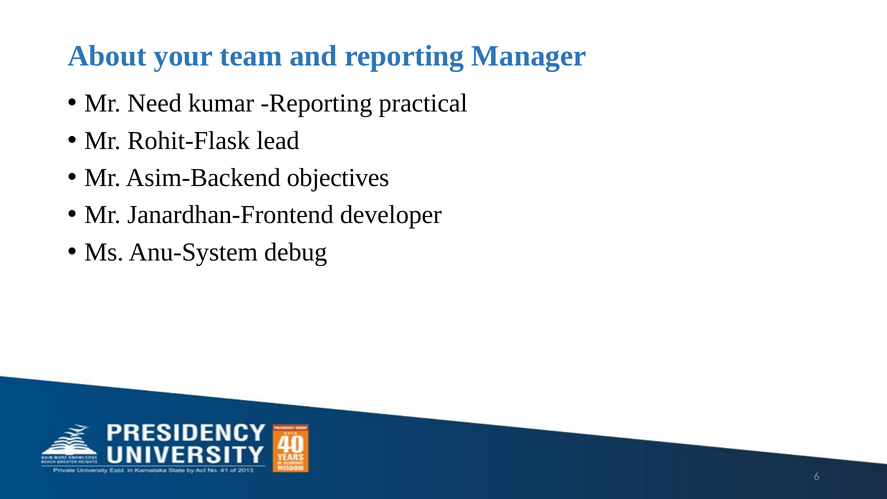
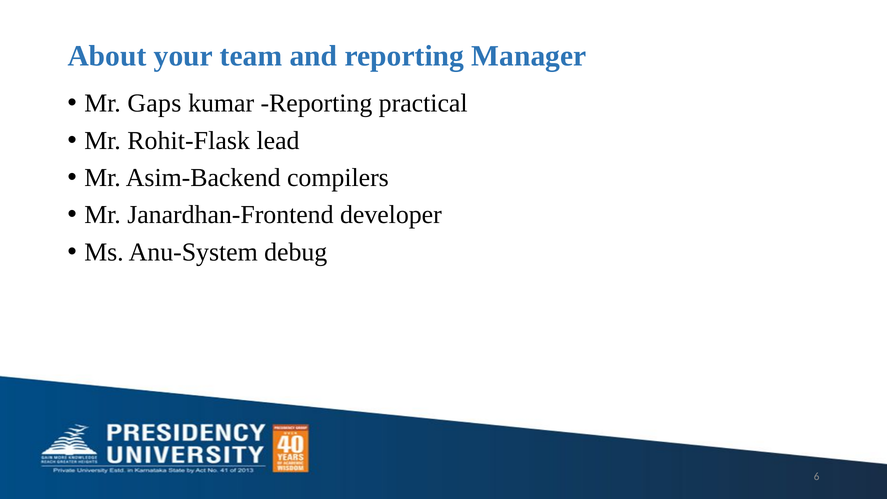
Need: Need -> Gaps
objectives: objectives -> compilers
